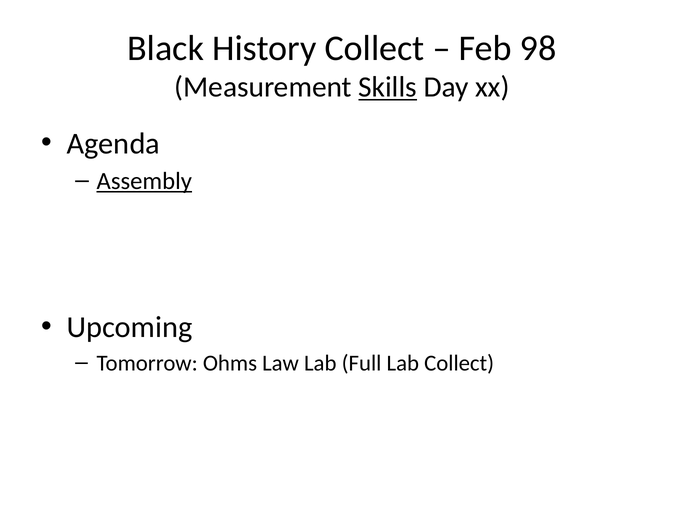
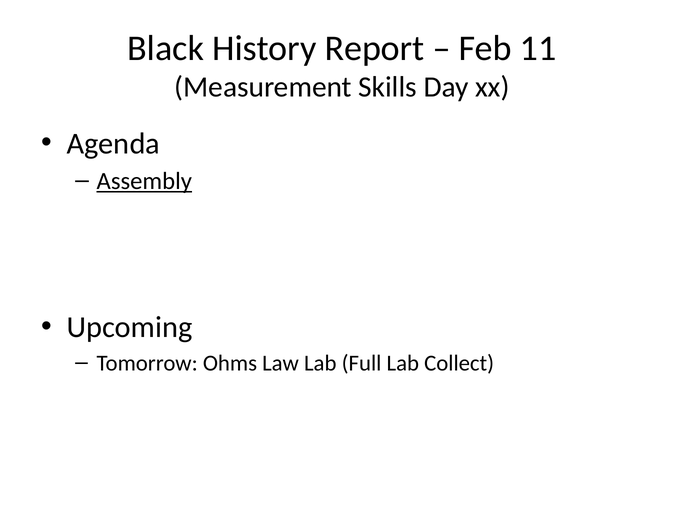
History Collect: Collect -> Report
98: 98 -> 11
Skills underline: present -> none
